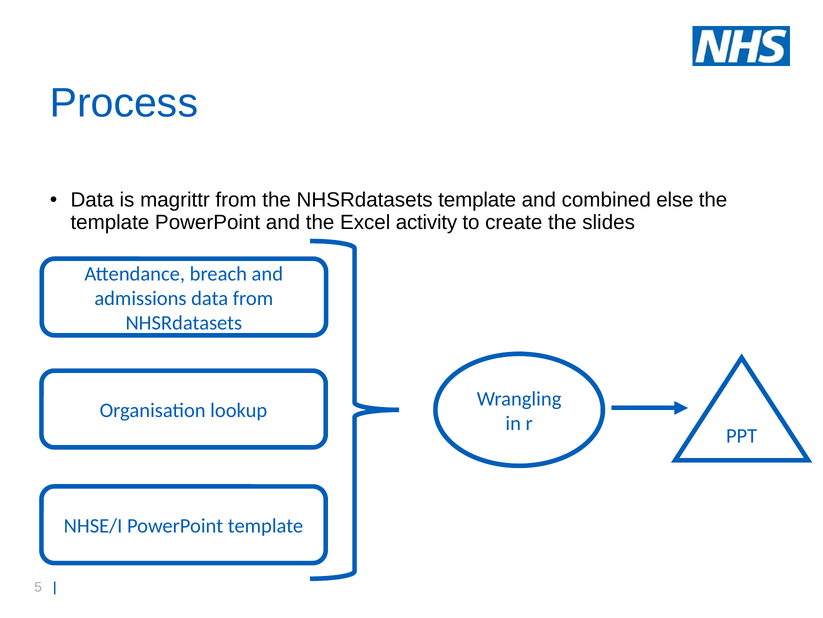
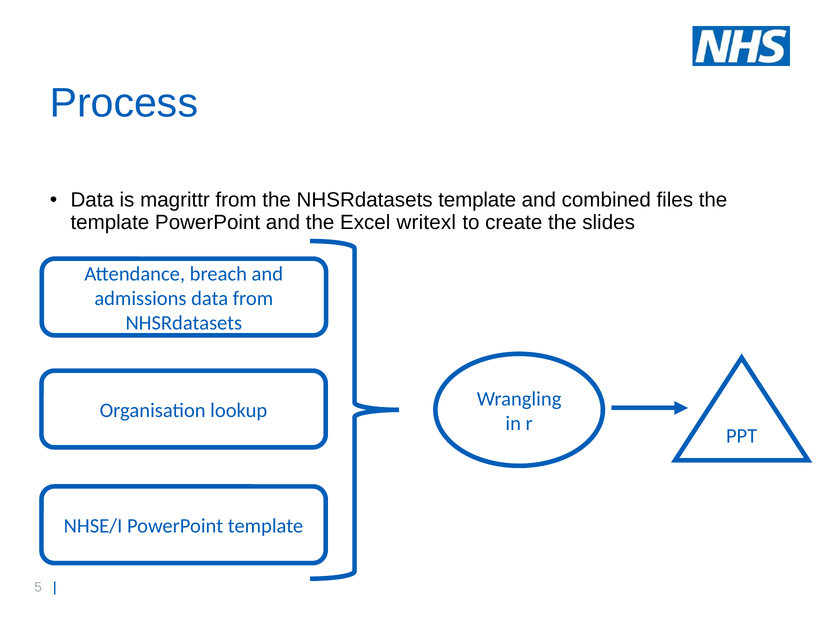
else: else -> files
activity: activity -> writexl
